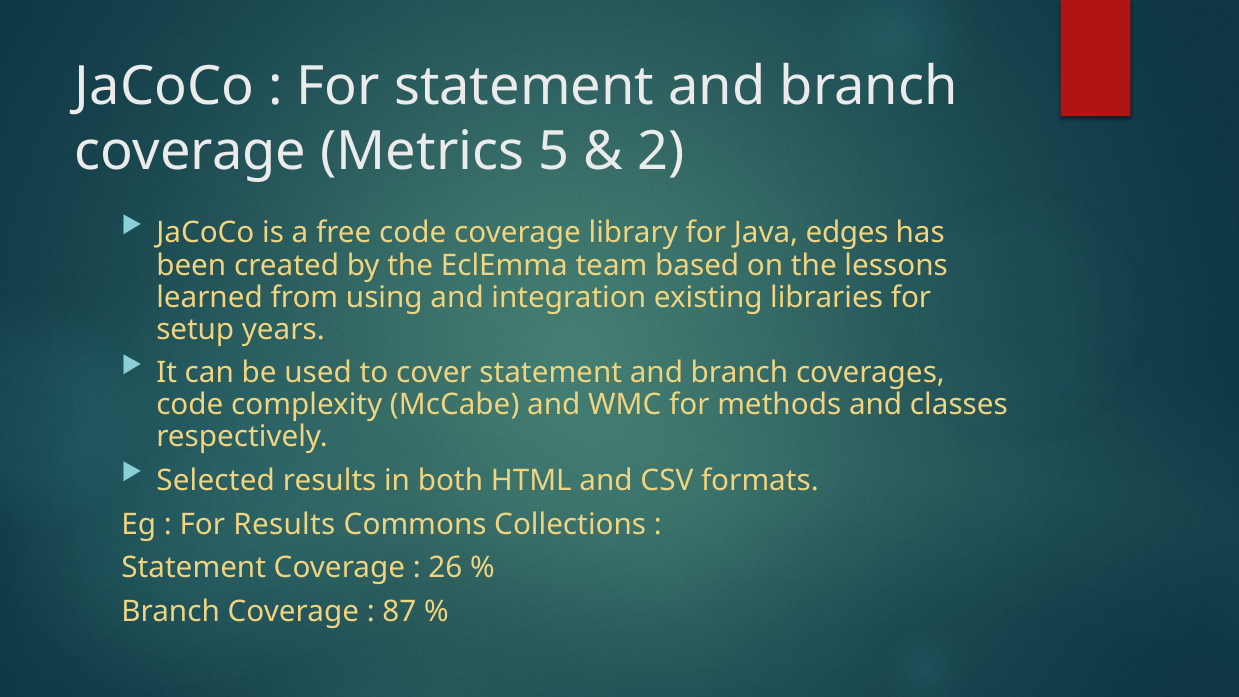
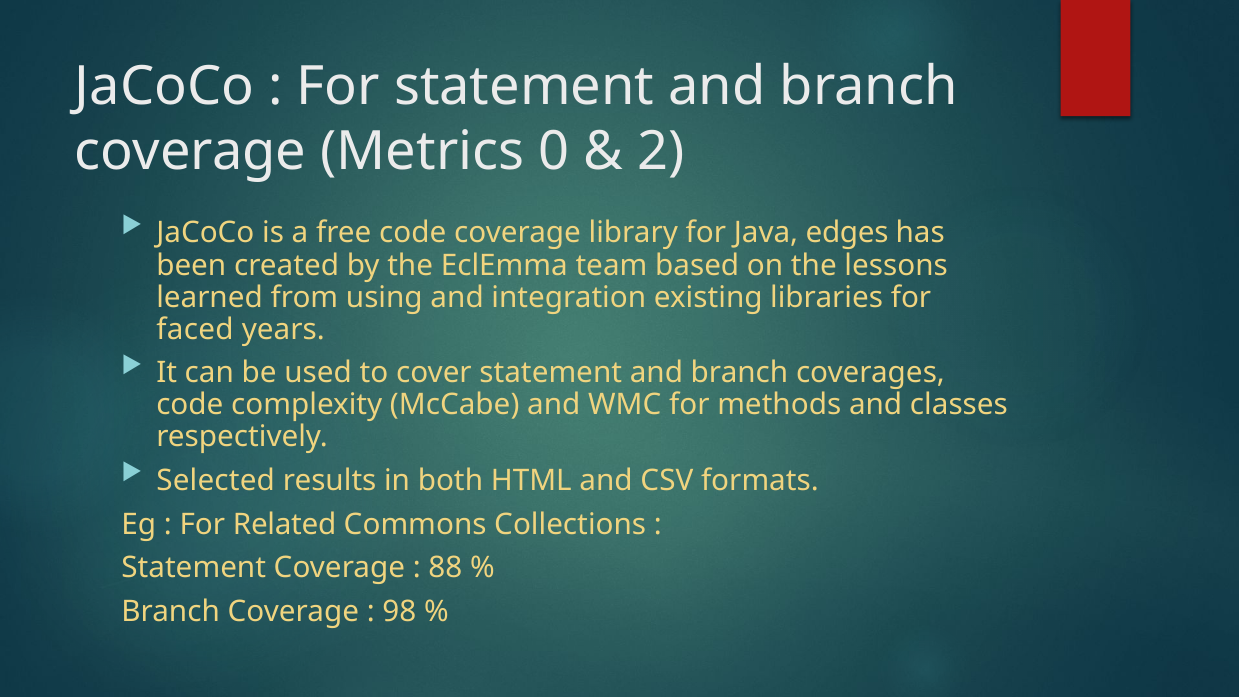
5: 5 -> 0
setup: setup -> faced
For Results: Results -> Related
26: 26 -> 88
87: 87 -> 98
